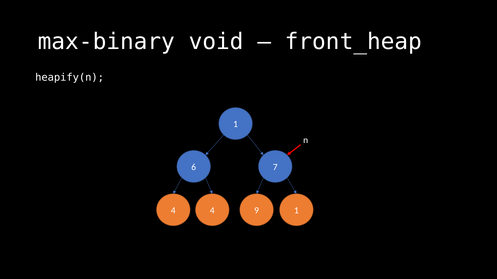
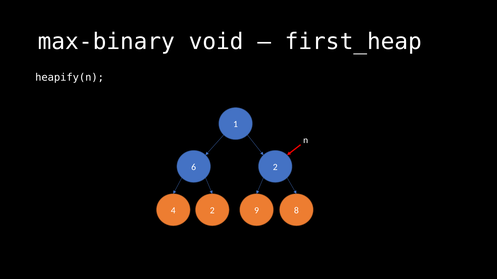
front_heap: front_heap -> first_heap
6 7: 7 -> 2
4 4: 4 -> 2
9 1: 1 -> 8
